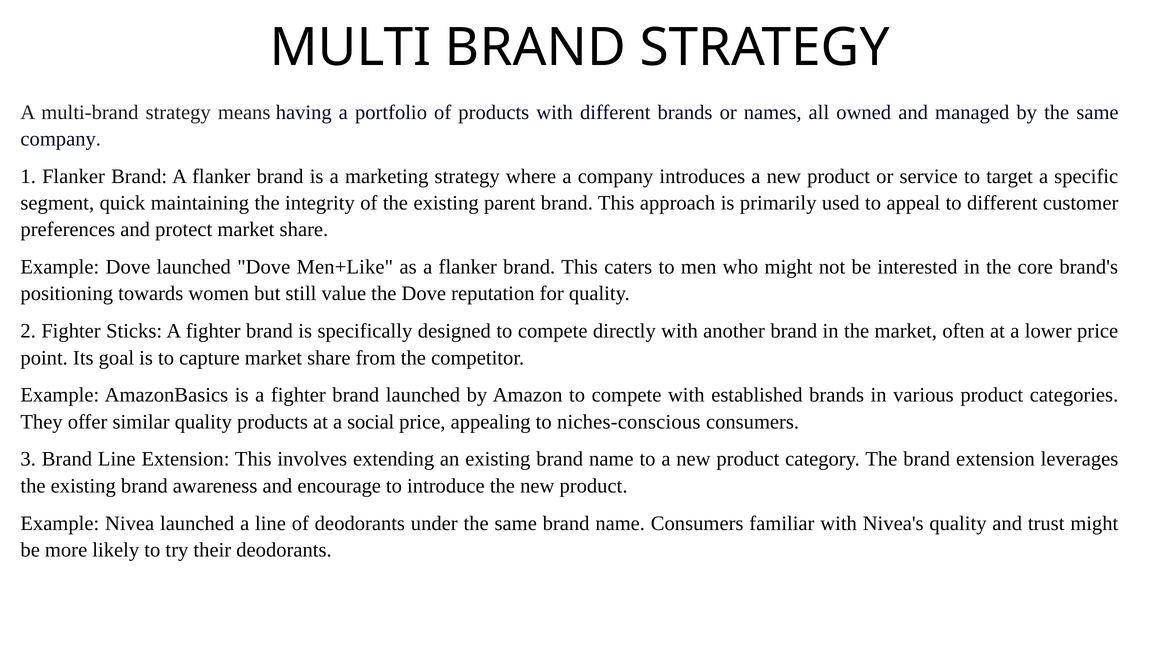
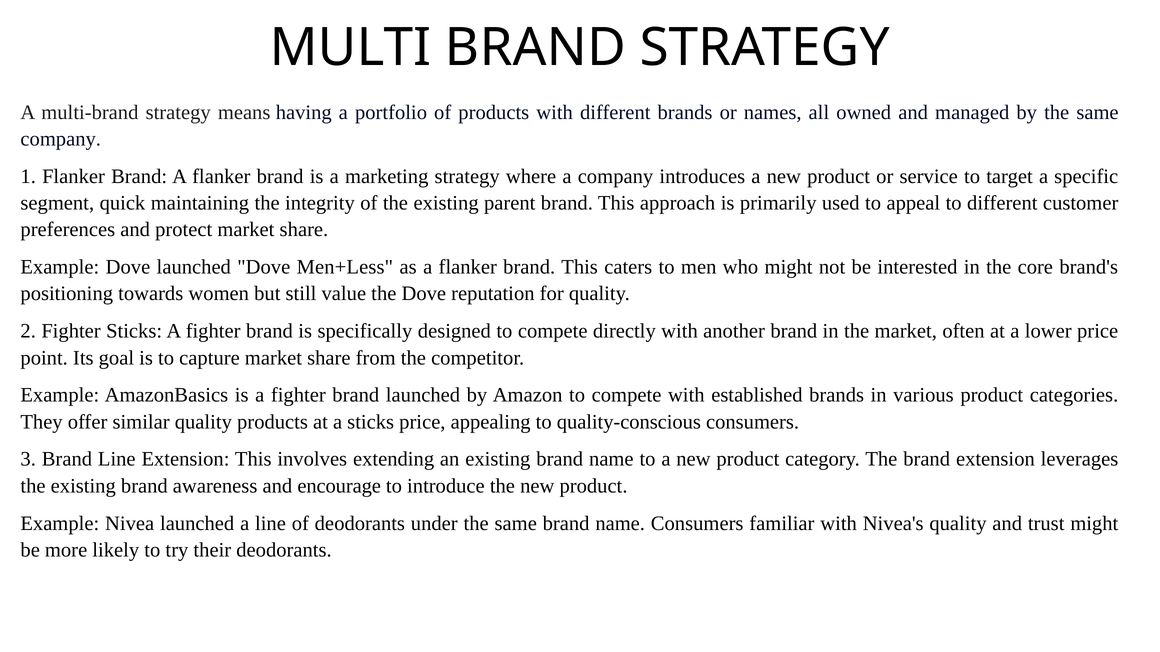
Men+Like: Men+Like -> Men+Less
a social: social -> sticks
niches-conscious: niches-conscious -> quality-conscious
